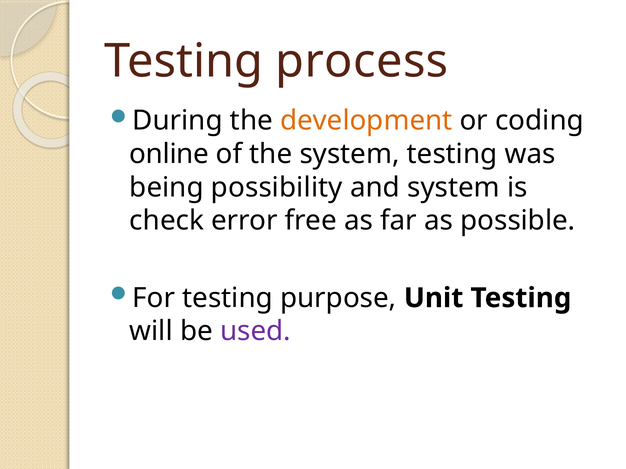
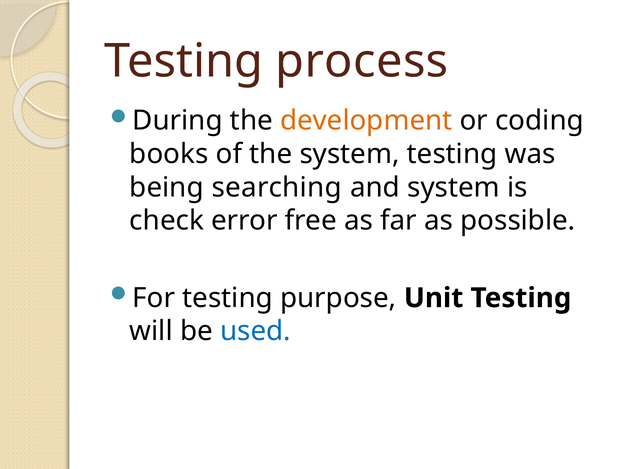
online: online -> books
possibility: possibility -> searching
used colour: purple -> blue
